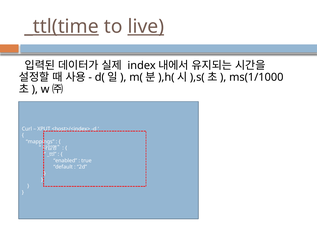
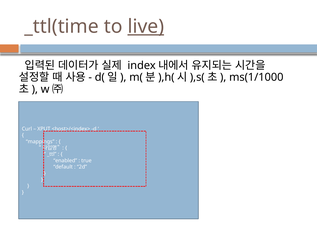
_ttl(time underline: present -> none
